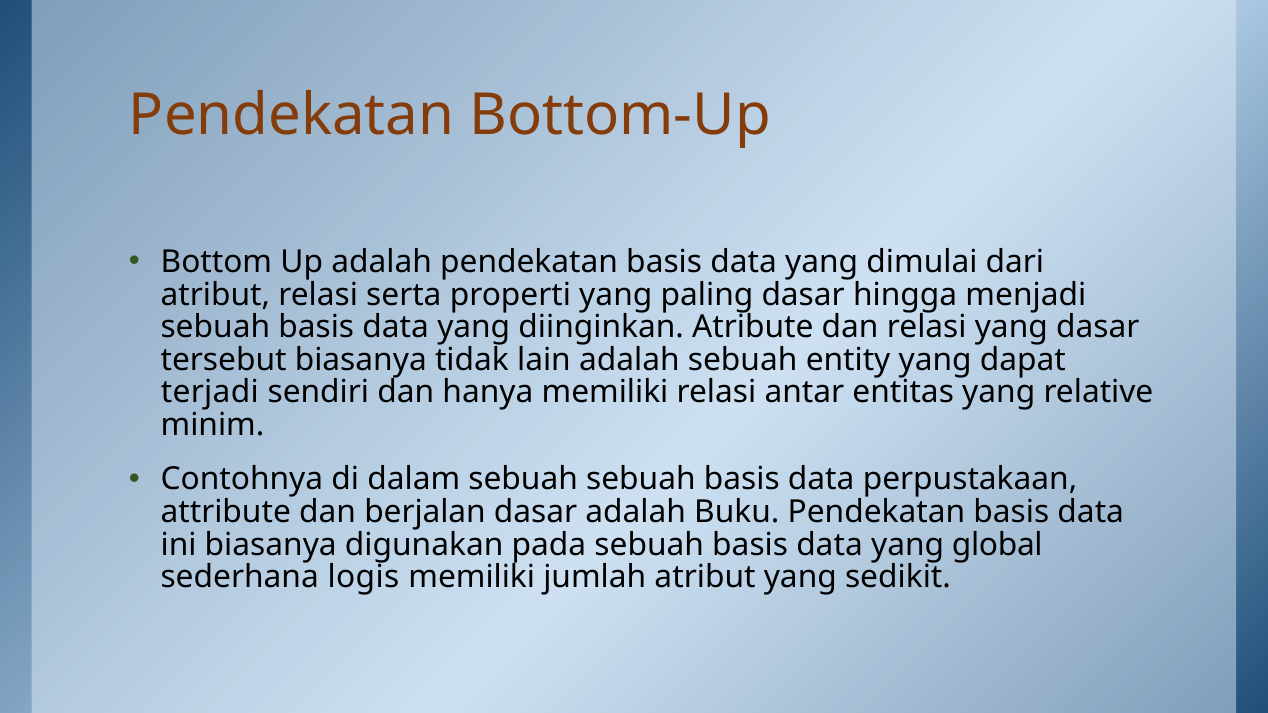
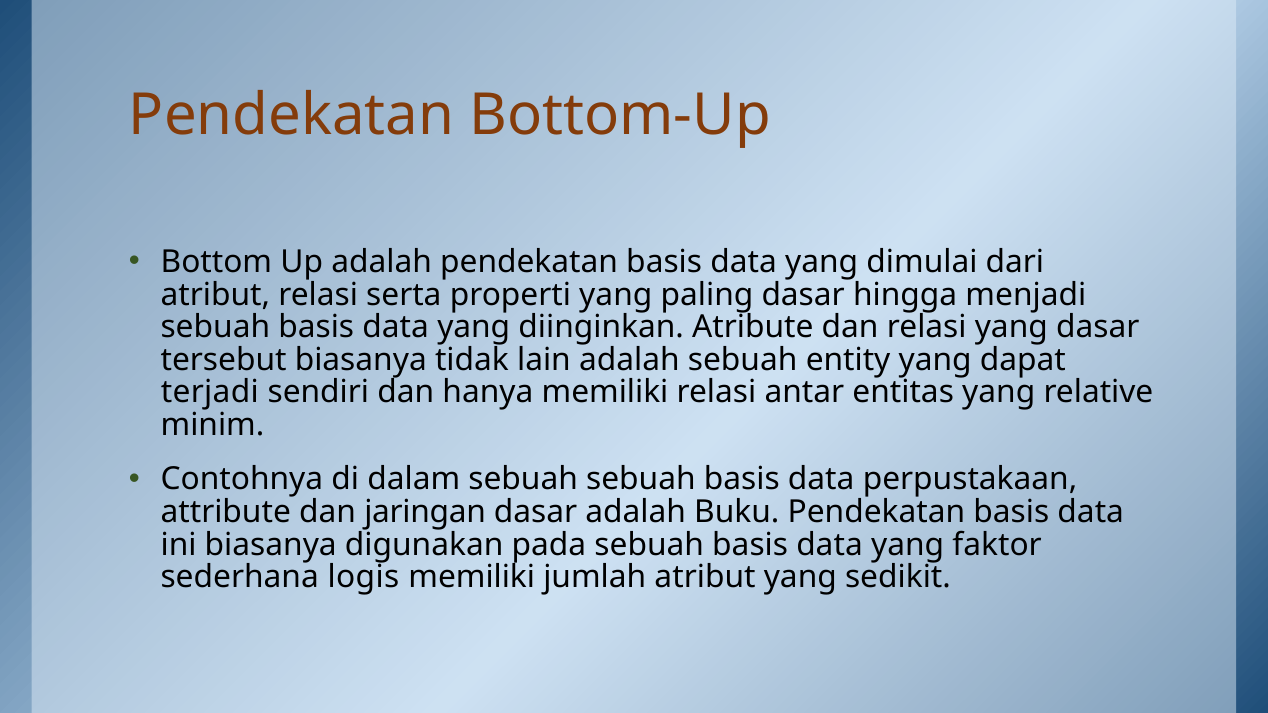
berjalan: berjalan -> jaringan
global: global -> faktor
